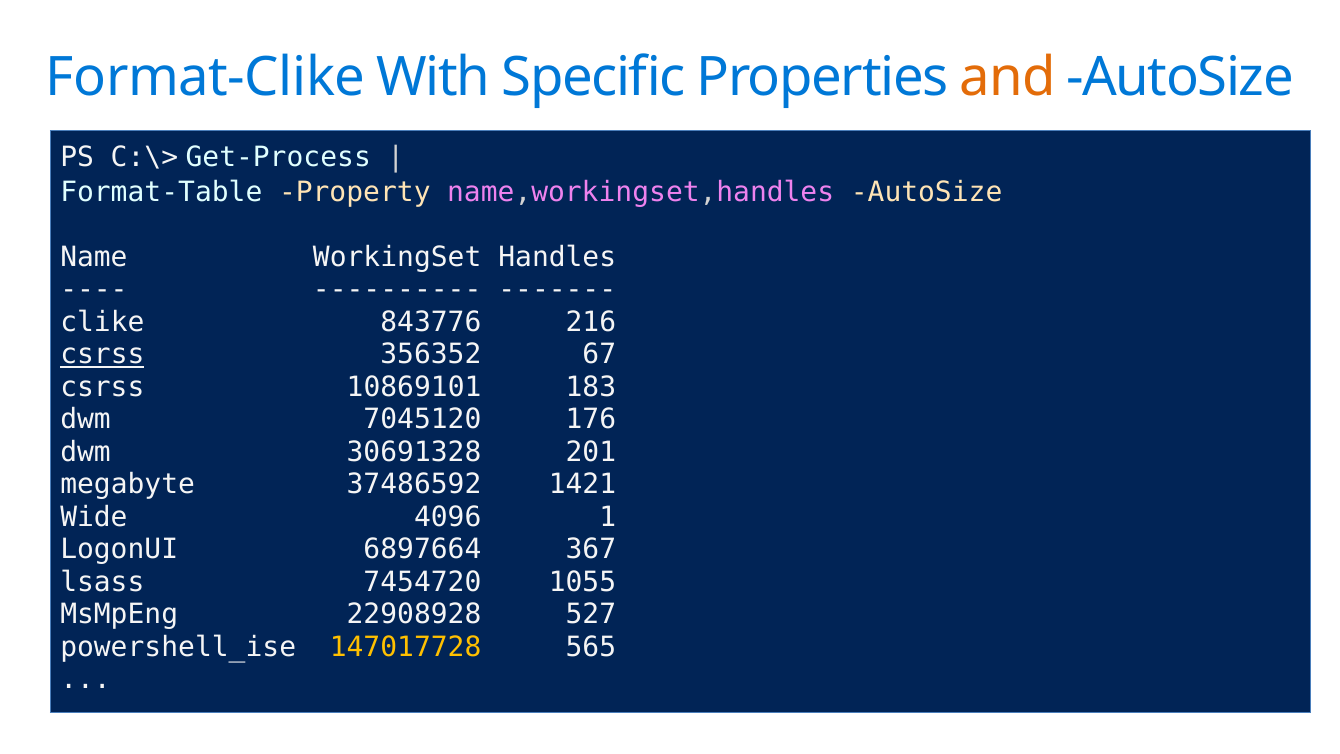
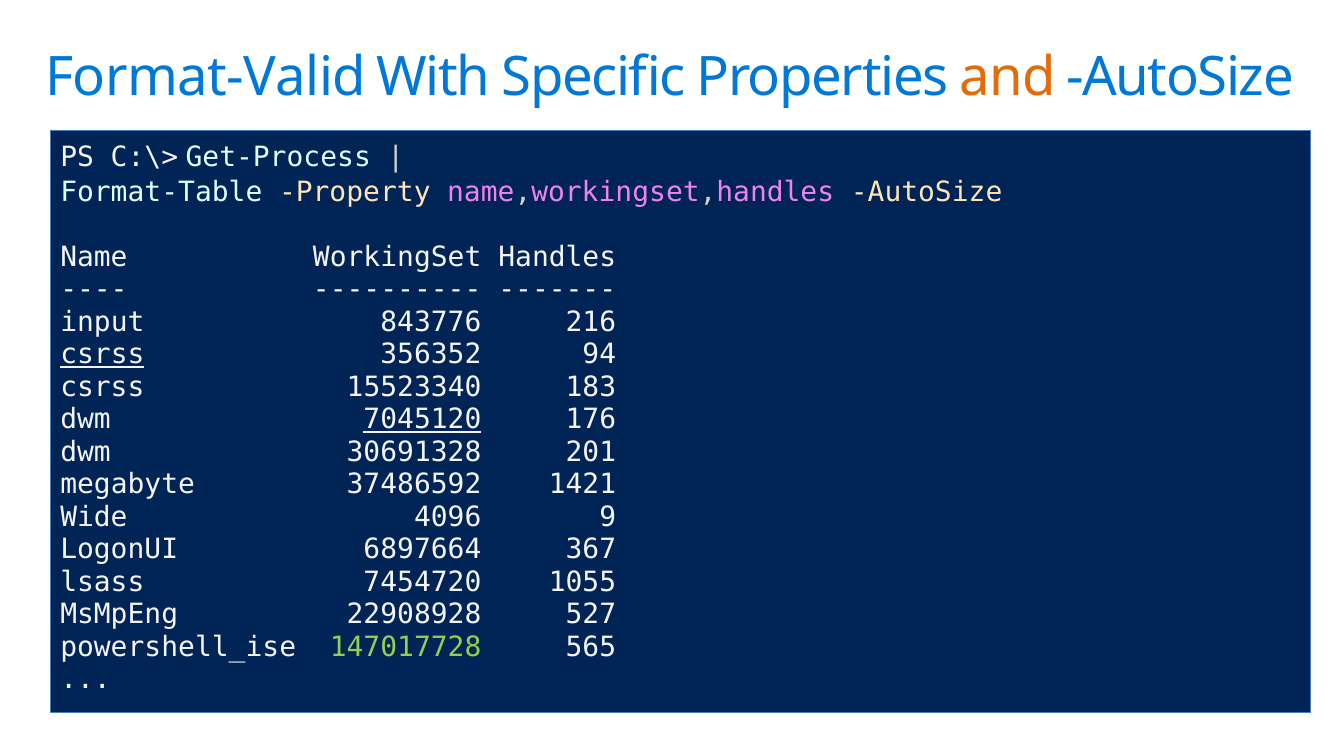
Format-Clike: Format-Clike -> Format-Valid
clike: clike -> input
67: 67 -> 94
10869101: 10869101 -> 15523340
7045120 underline: none -> present
1: 1 -> 9
147017728 colour: yellow -> light green
